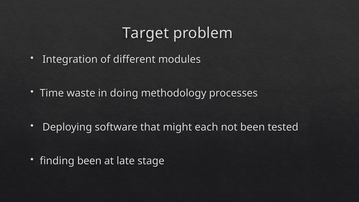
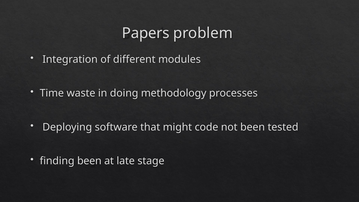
Target: Target -> Papers
each: each -> code
